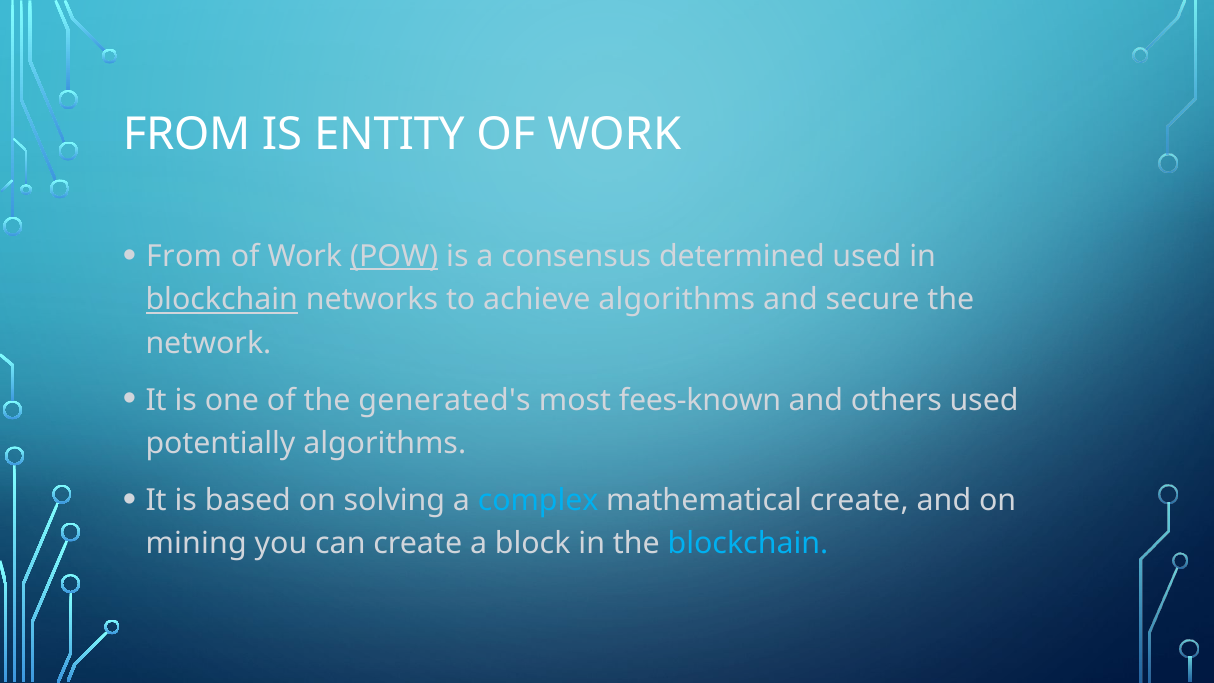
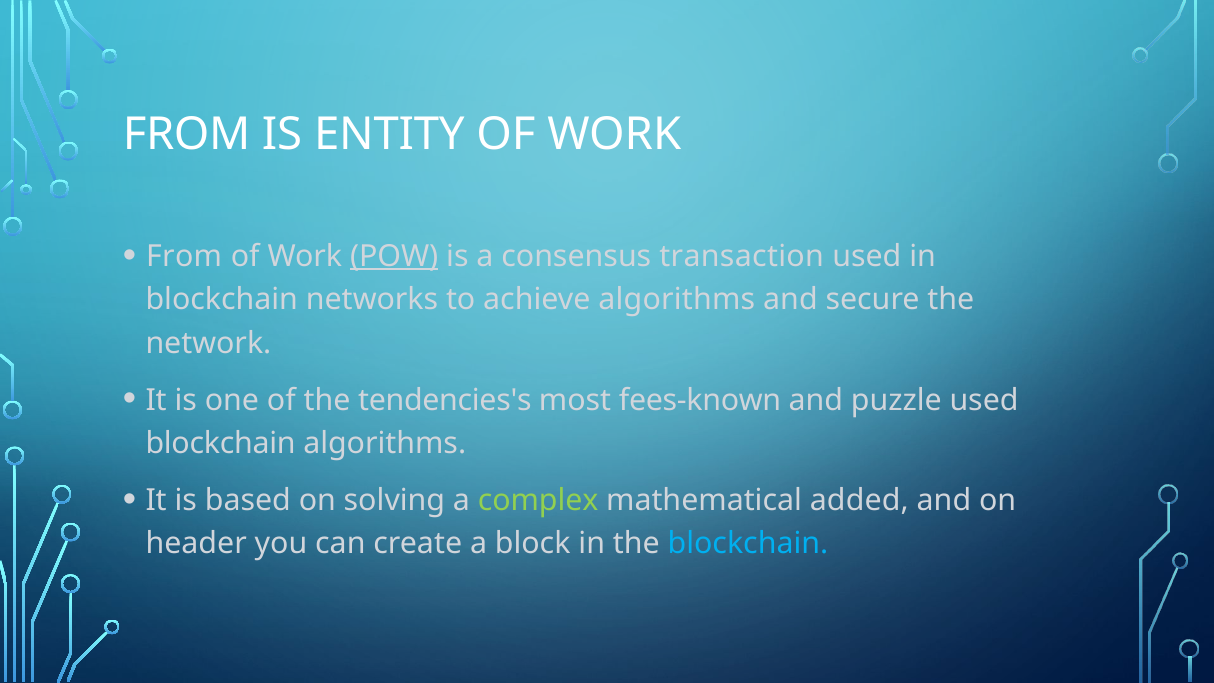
determined: determined -> transaction
blockchain at (222, 300) underline: present -> none
generated's: generated's -> tendencies's
others: others -> puzzle
potentially at (220, 444): potentially -> blockchain
complex colour: light blue -> light green
mathematical create: create -> added
mining: mining -> header
